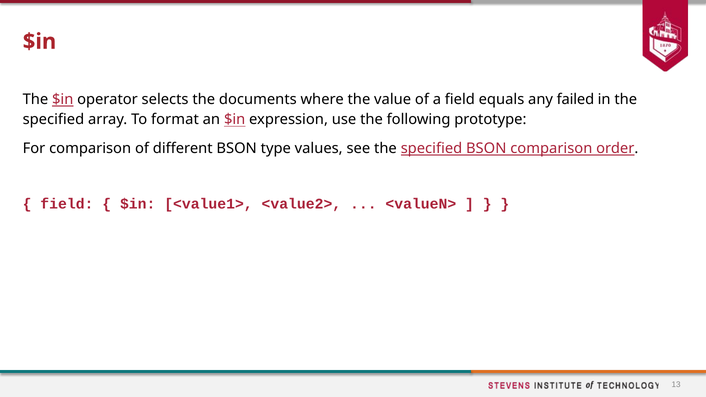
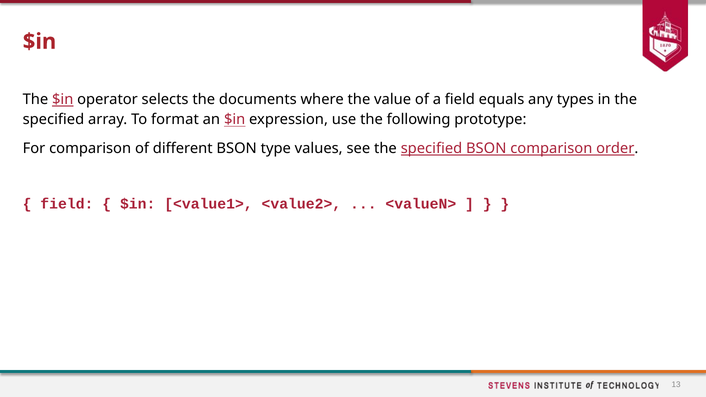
failed: failed -> types
